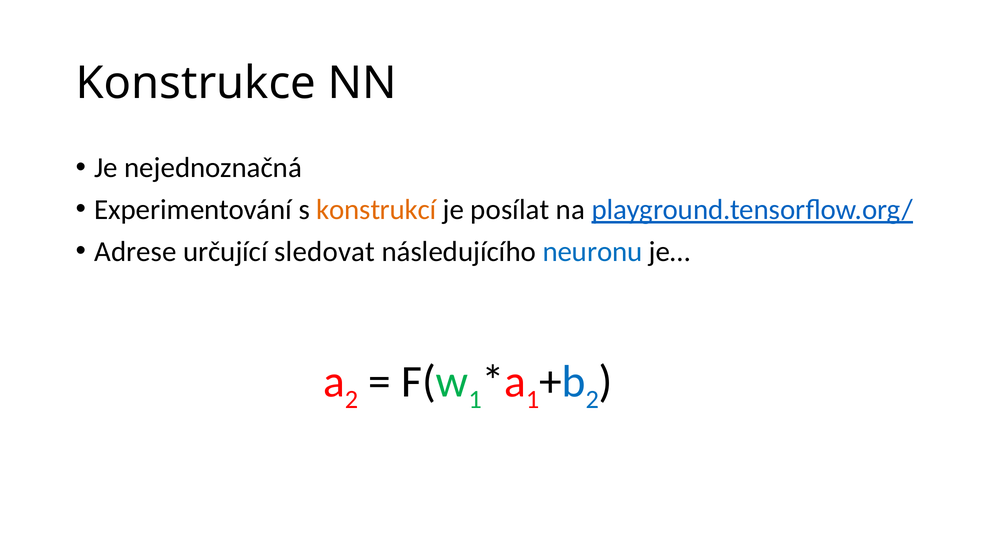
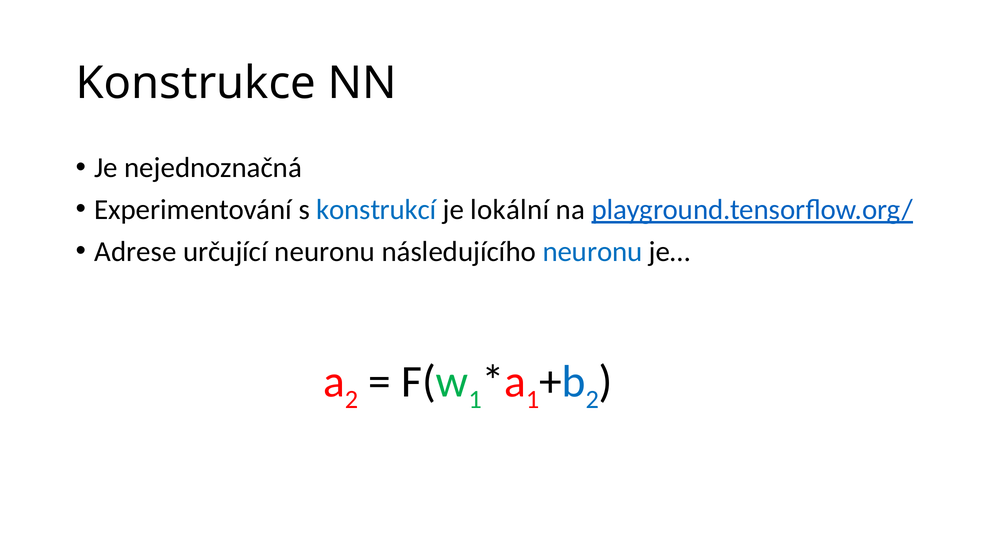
konstrukcí colour: orange -> blue
posílat: posílat -> lokální
určující sledovat: sledovat -> neuronu
